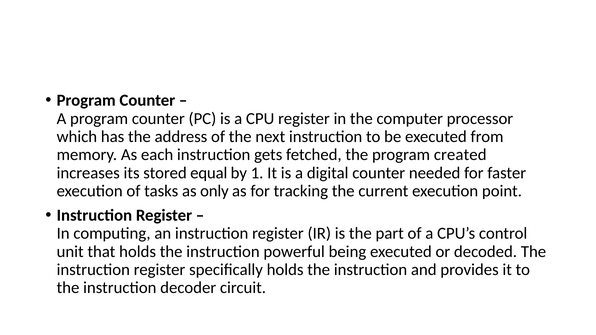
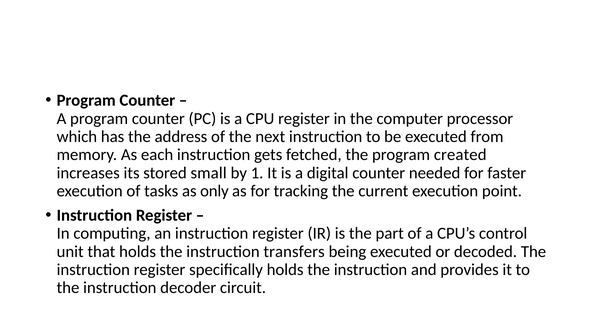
equal: equal -> small
powerful: powerful -> transfers
